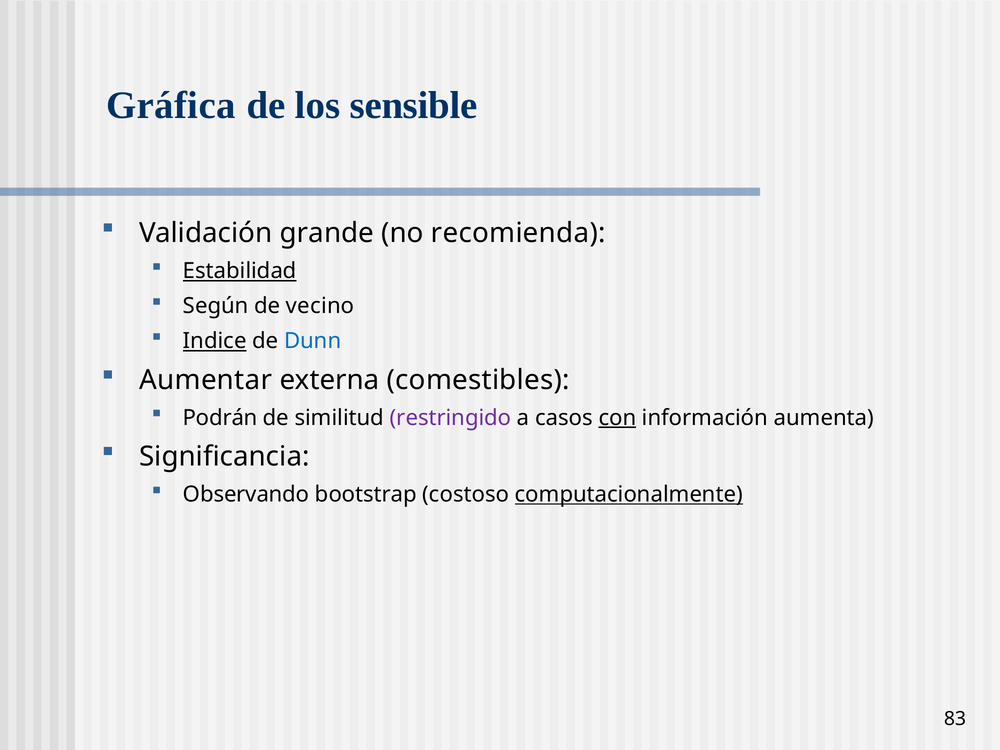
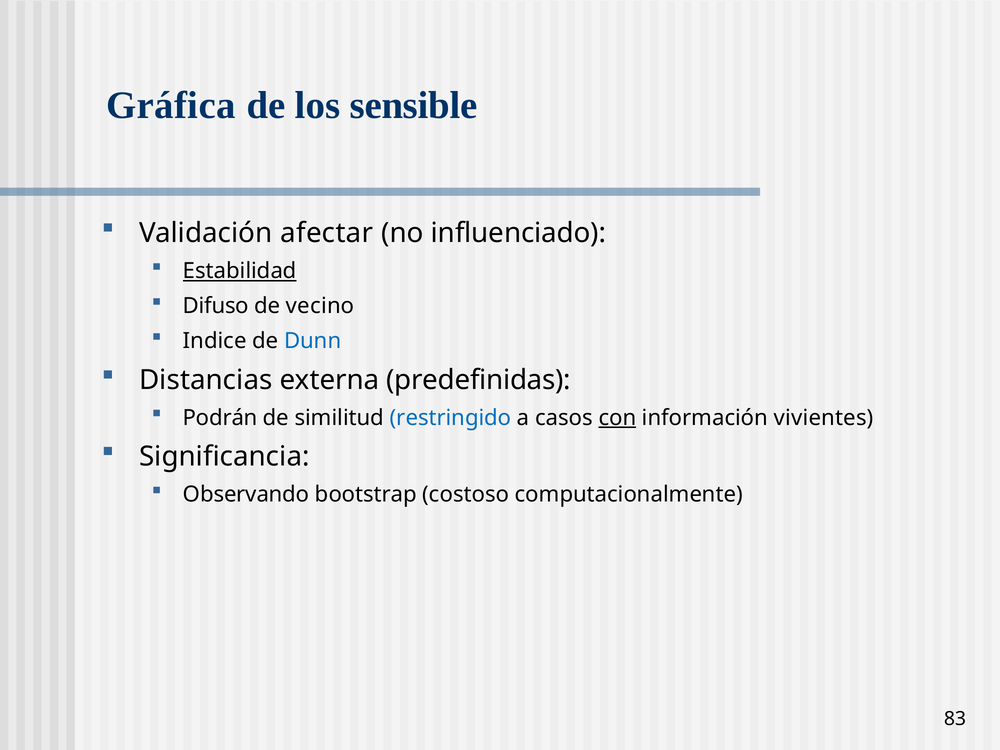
grande: grande -> afectar
recomienda: recomienda -> influenciado
Según: Según -> Difuso
Indice underline: present -> none
Aumentar: Aumentar -> Distancias
comestibles: comestibles -> predefinidas
restringido colour: purple -> blue
aumenta: aumenta -> vivientes
computacionalmente underline: present -> none
